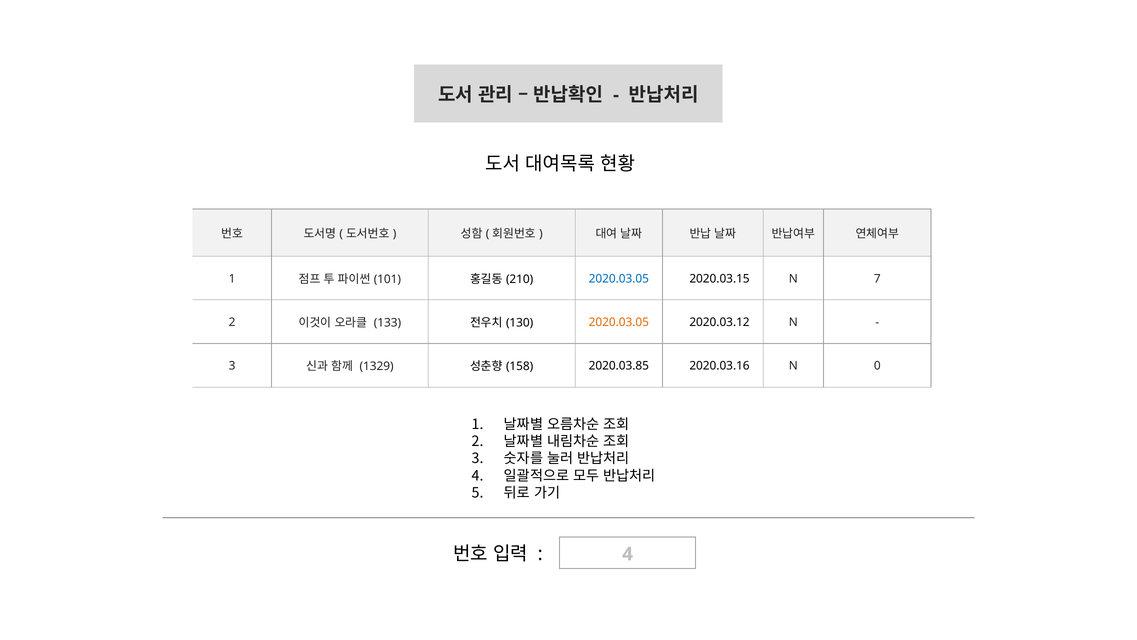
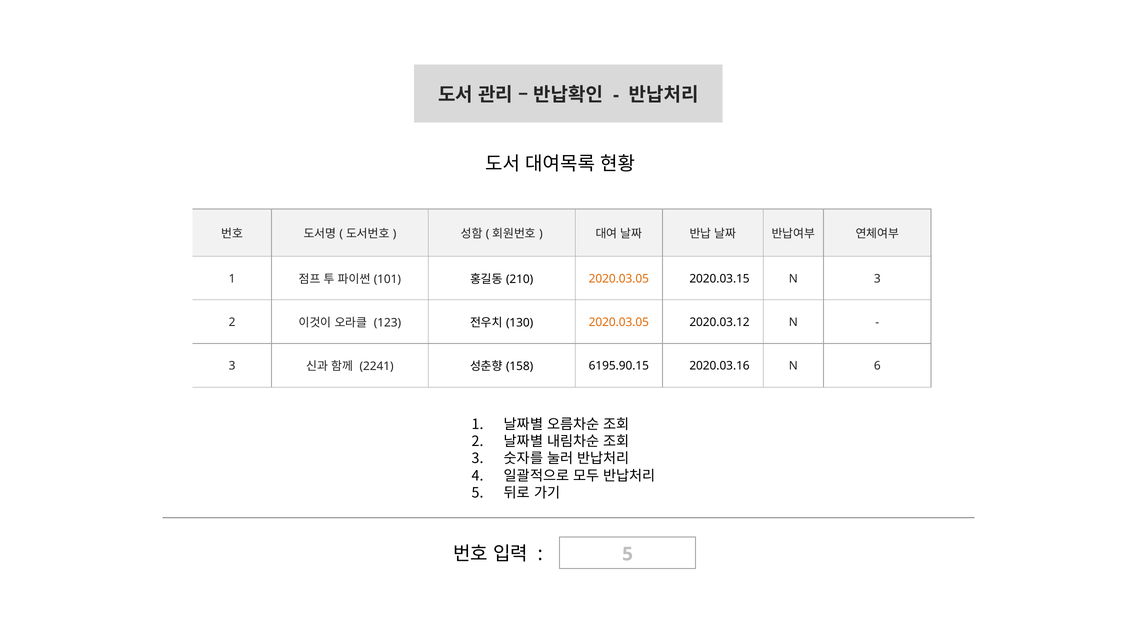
2020.03.05 at (619, 279) colour: blue -> orange
N 7: 7 -> 3
133: 133 -> 123
1329: 1329 -> 2241
2020.03.85: 2020.03.85 -> 6195.90.15
0: 0 -> 6
4 at (628, 554): 4 -> 5
